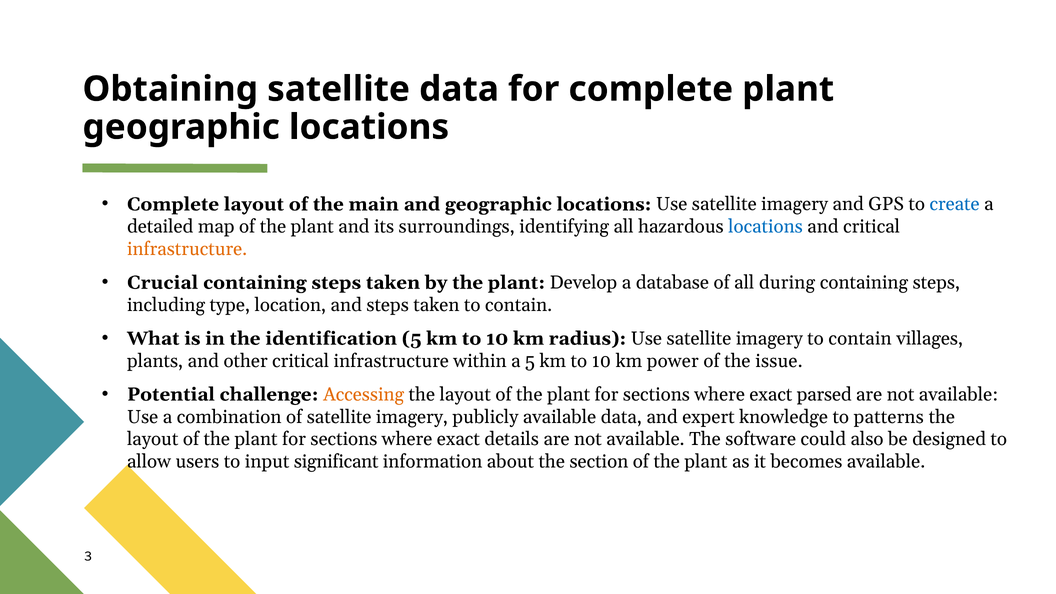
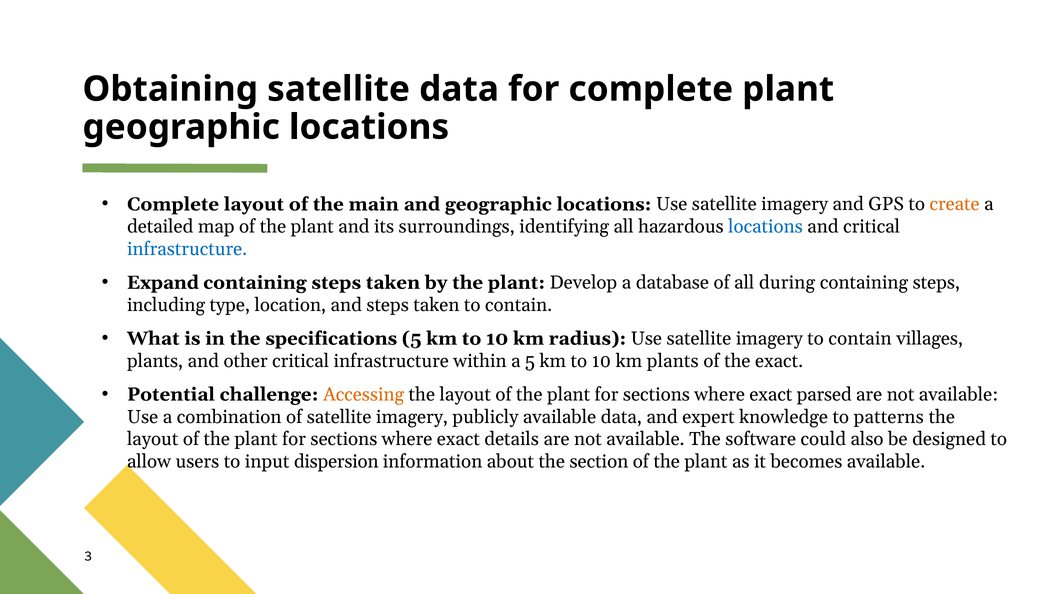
create colour: blue -> orange
infrastructure at (187, 249) colour: orange -> blue
Crucial: Crucial -> Expand
identification: identification -> specifications
km power: power -> plants
the issue: issue -> exact
significant: significant -> dispersion
